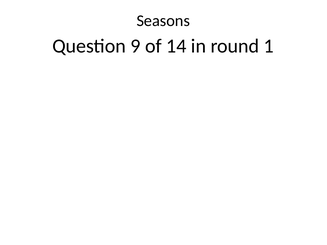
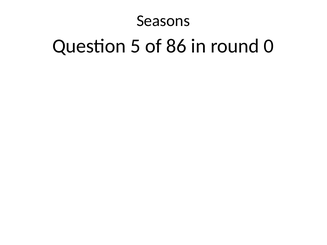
9: 9 -> 5
14: 14 -> 86
1: 1 -> 0
